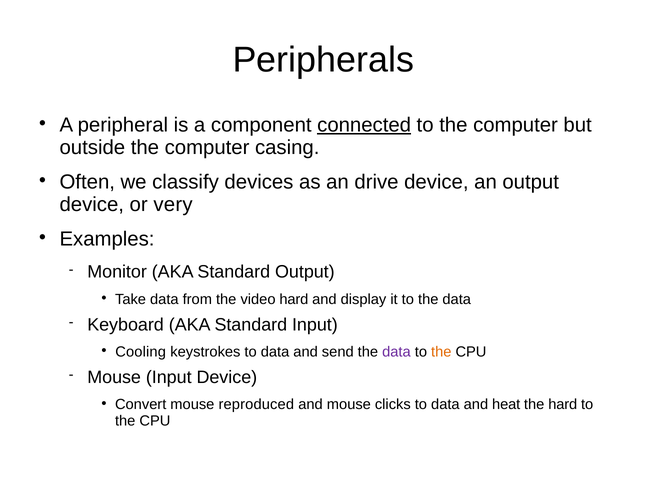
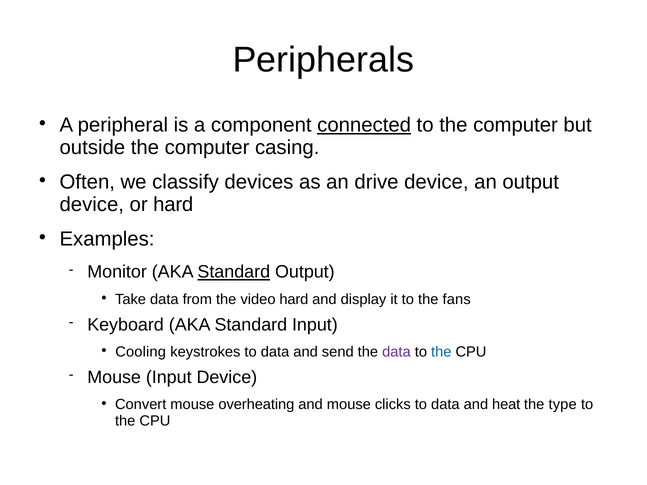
or very: very -> hard
Standard at (234, 272) underline: none -> present
to the data: data -> fans
the at (441, 352) colour: orange -> blue
reproduced: reproduced -> overheating
the hard: hard -> type
